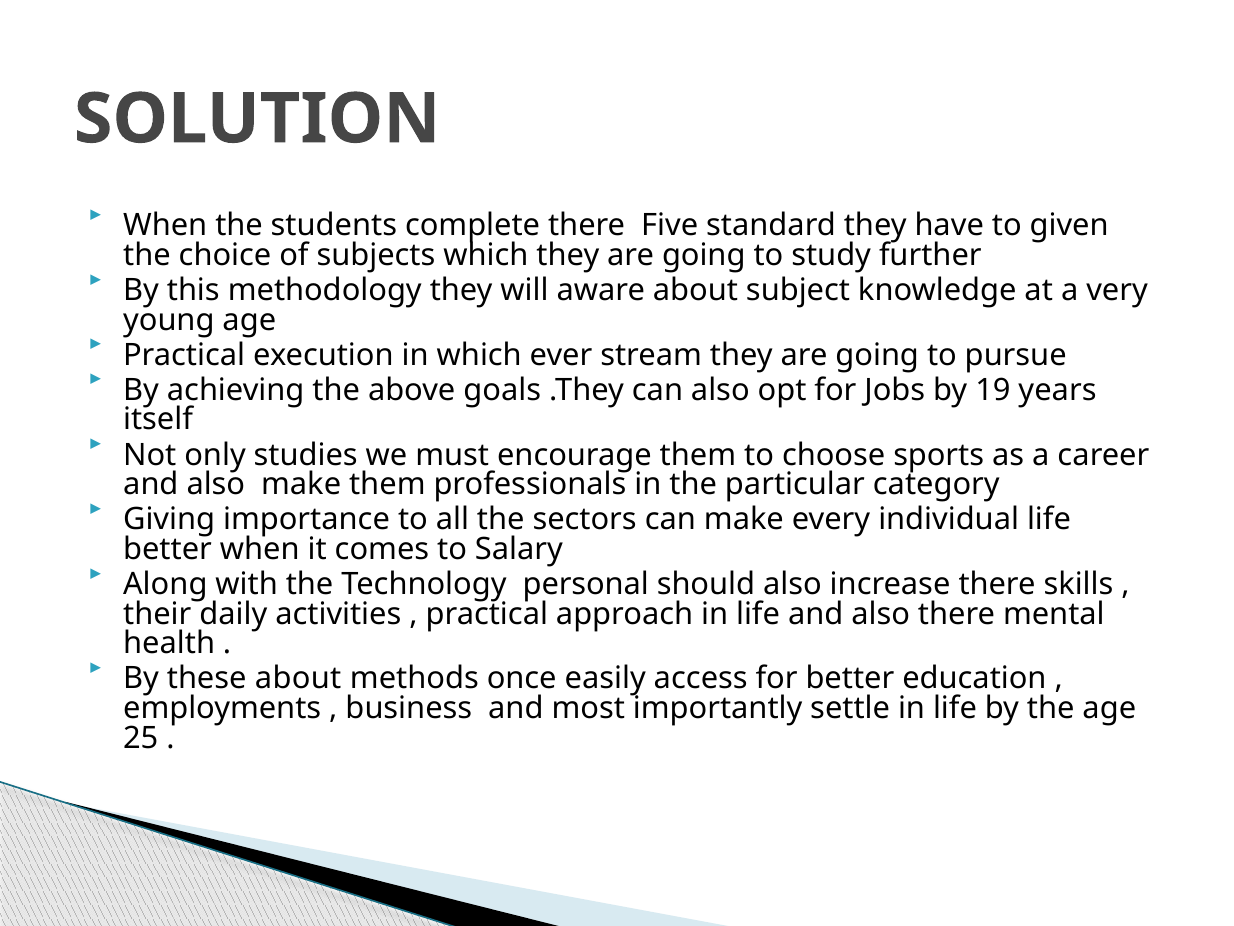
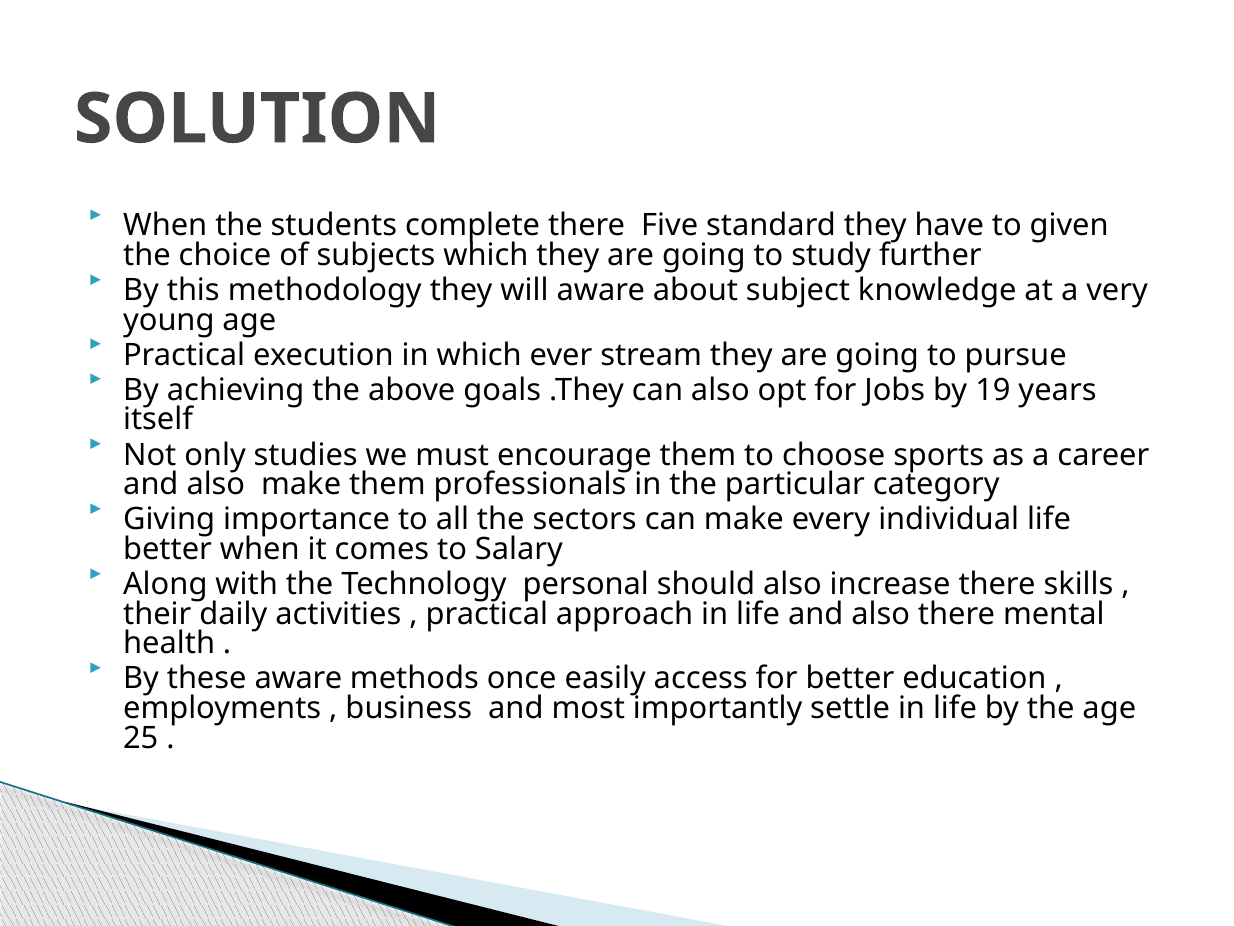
these about: about -> aware
